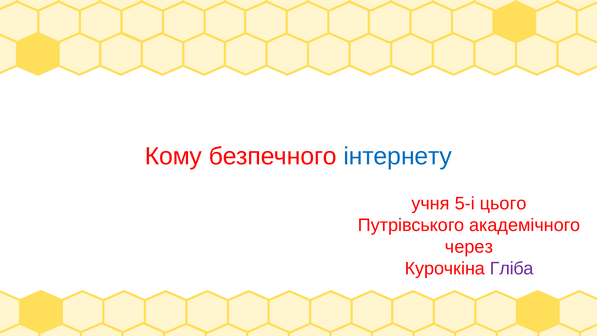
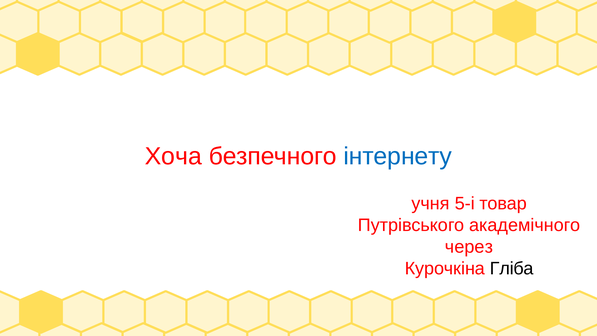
Кому: Кому -> Хоча
цього: цього -> товар
Гліба colour: purple -> black
